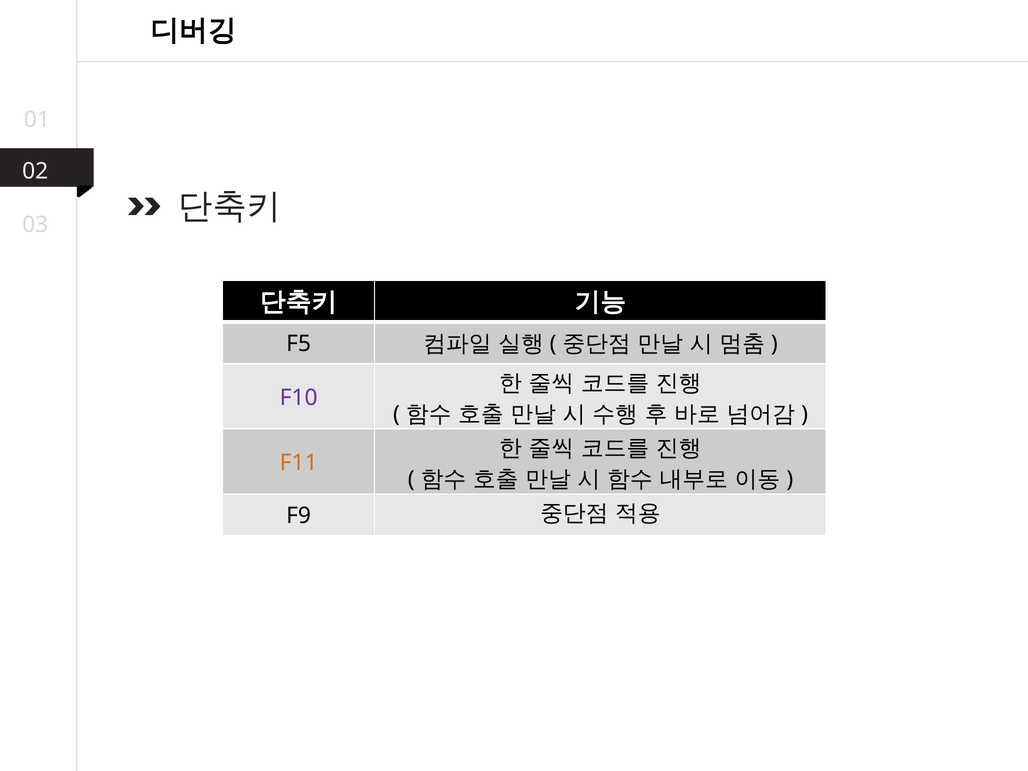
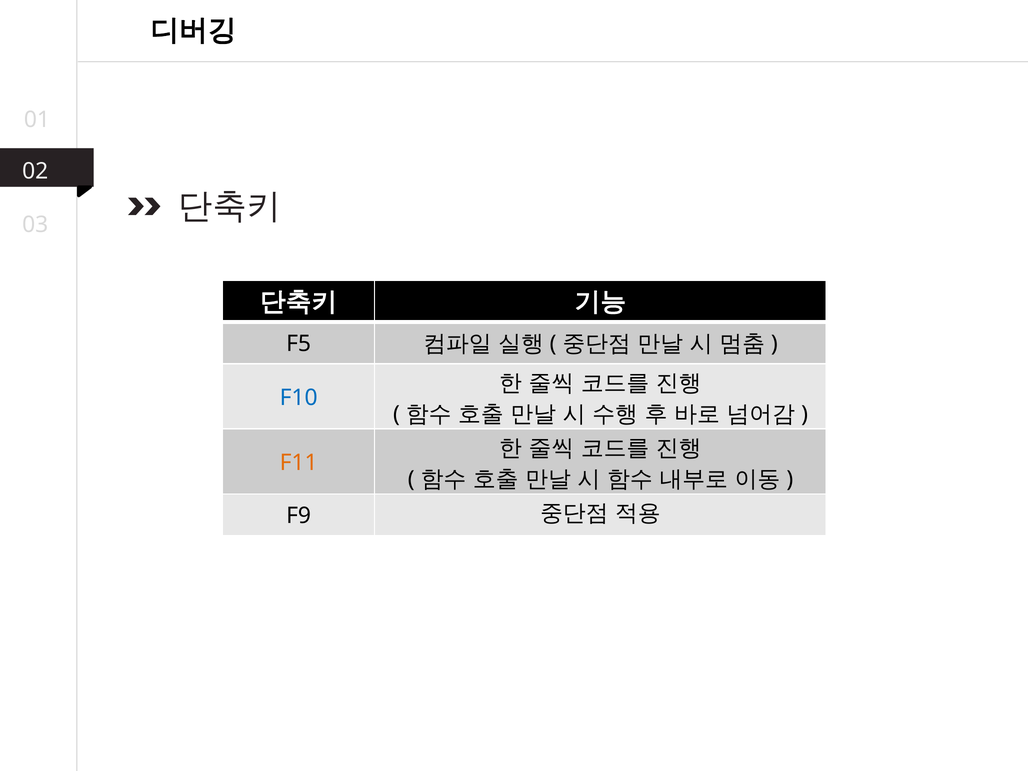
F10 colour: purple -> blue
